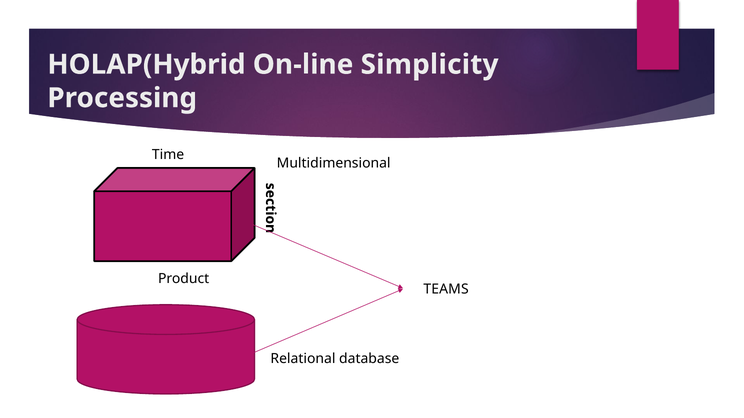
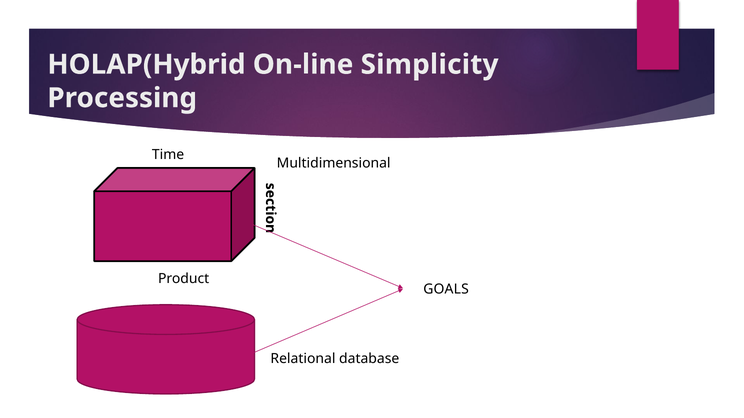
TEAMS: TEAMS -> GOALS
